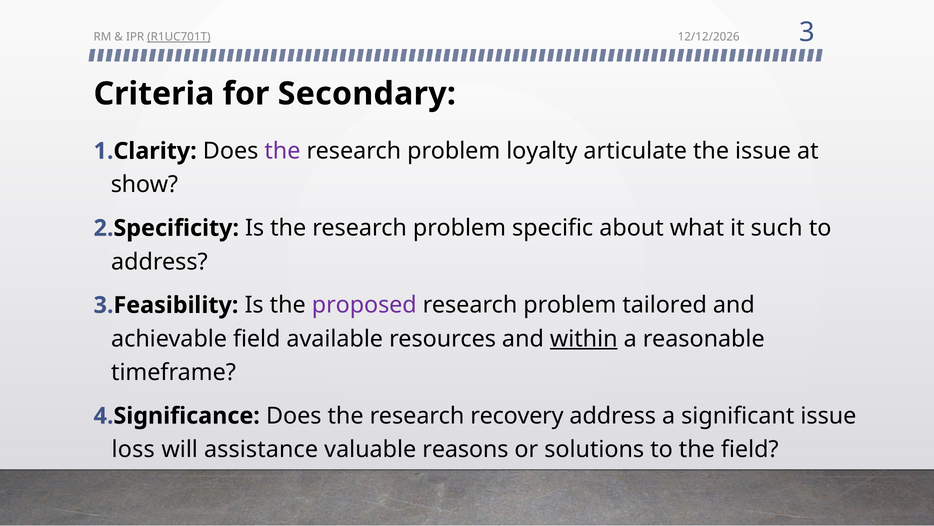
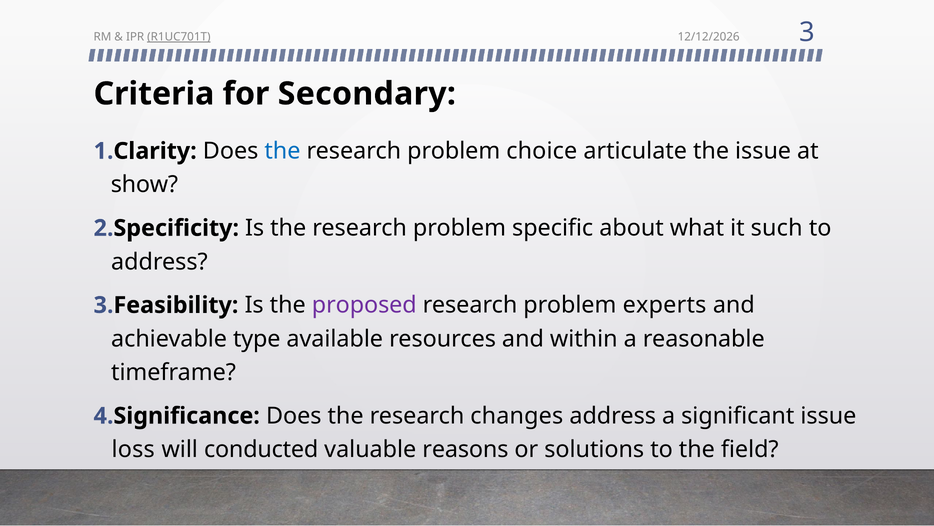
the at (282, 151) colour: purple -> blue
loyalty: loyalty -> choice
tailored: tailored -> experts
achievable field: field -> type
within underline: present -> none
recovery: recovery -> changes
assistance: assistance -> conducted
